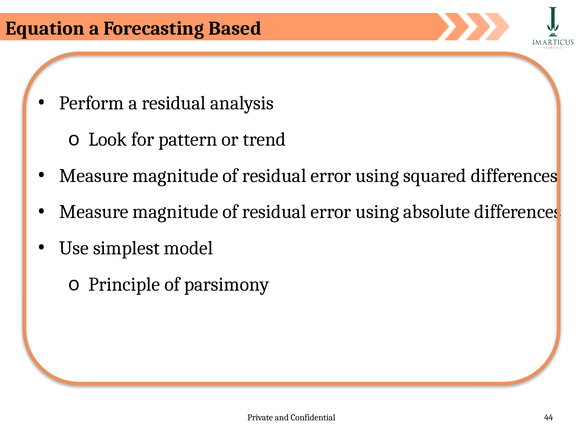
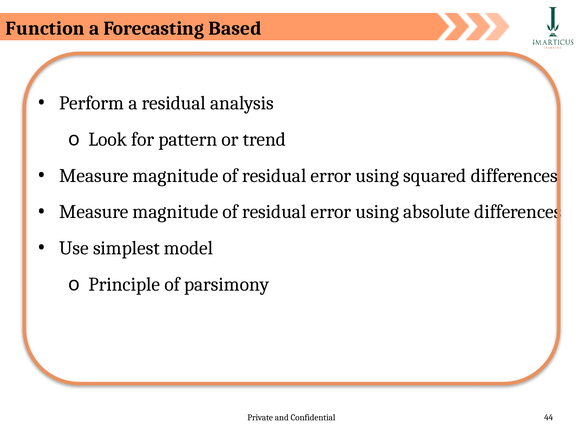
Equation: Equation -> Function
